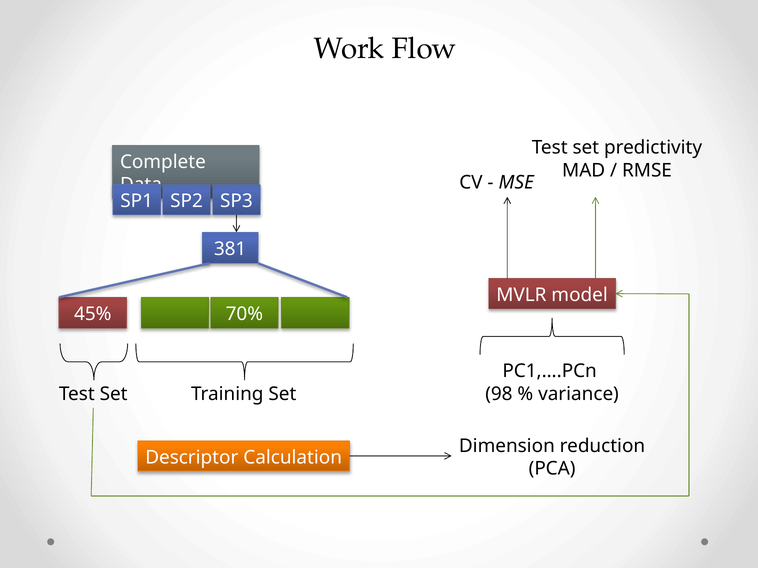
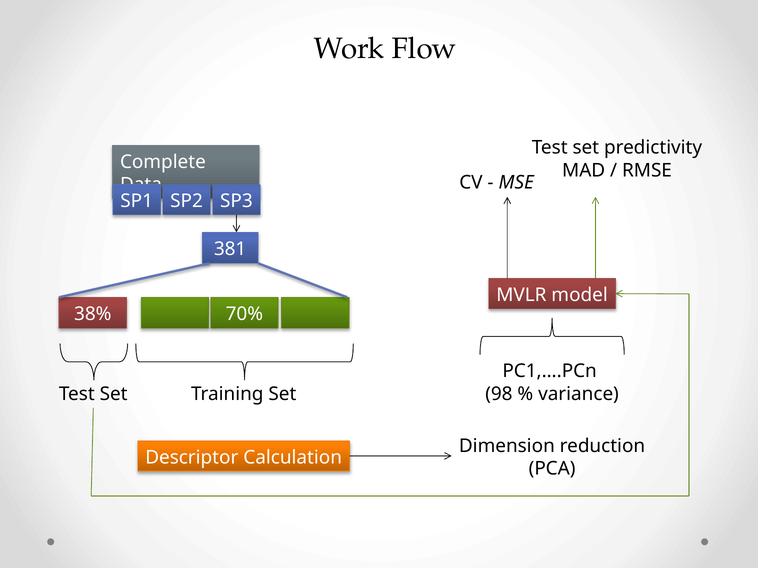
45%: 45% -> 38%
